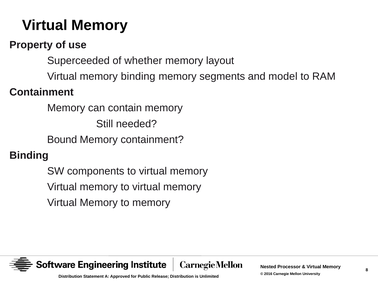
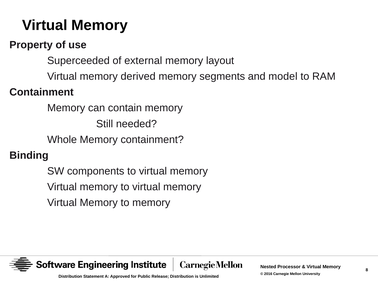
whether: whether -> external
memory binding: binding -> derived
Bound: Bound -> Whole
